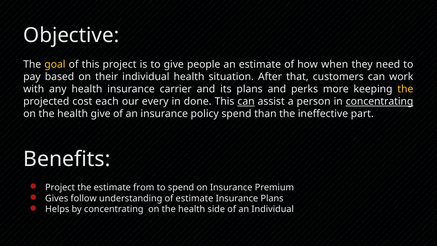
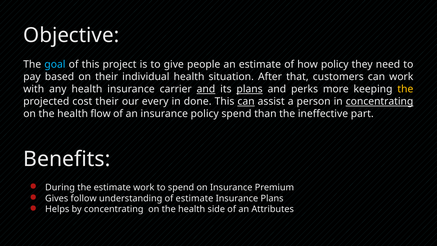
goal colour: yellow -> light blue
how when: when -> policy
and at (206, 89) underline: none -> present
plans at (250, 89) underline: none -> present
cost each: each -> their
health give: give -> flow
Project at (60, 187): Project -> During
estimate from: from -> work
an Individual: Individual -> Attributes
